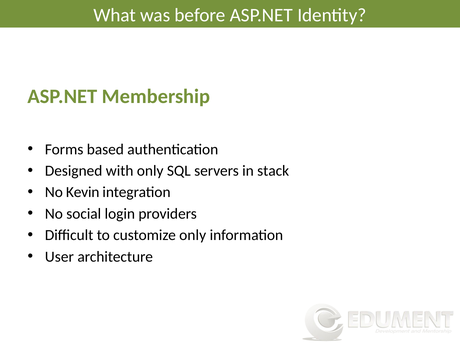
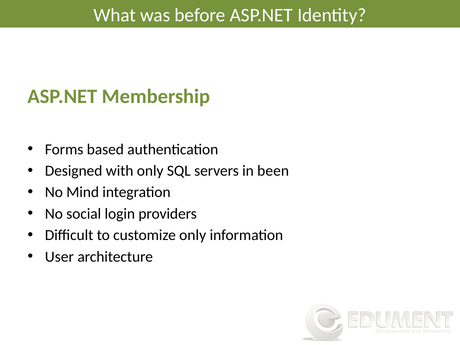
stack: stack -> been
Kevin: Kevin -> Mind
